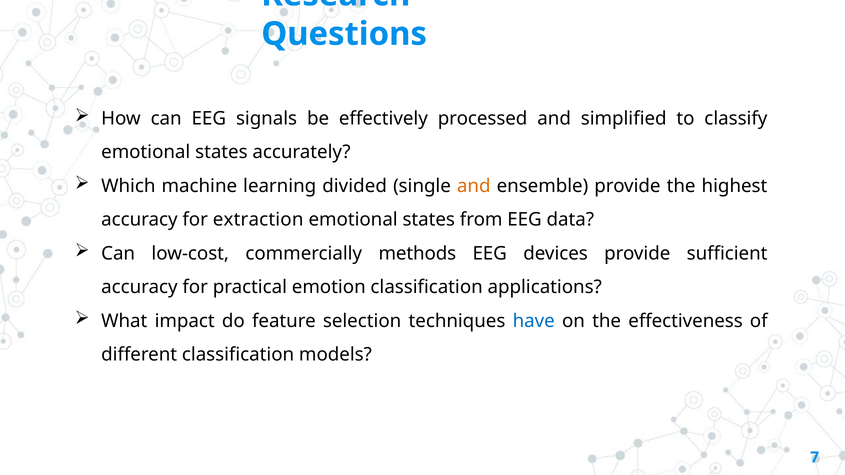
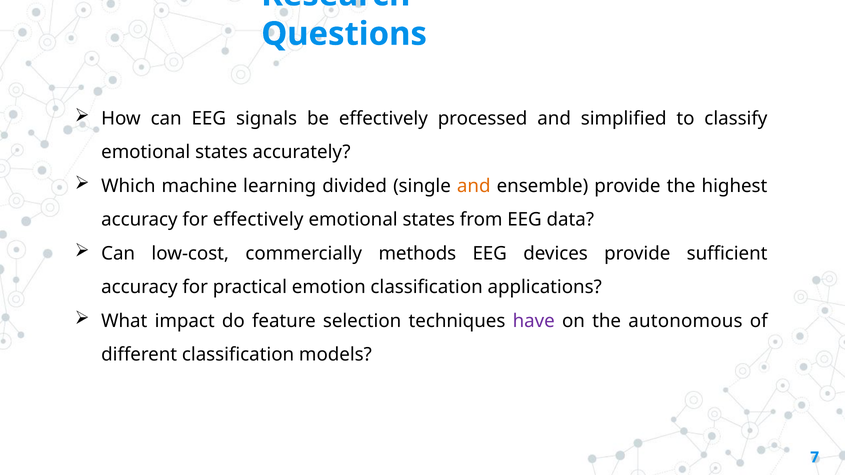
for extraction: extraction -> effectively
have colour: blue -> purple
effectiveness: effectiveness -> autonomous
